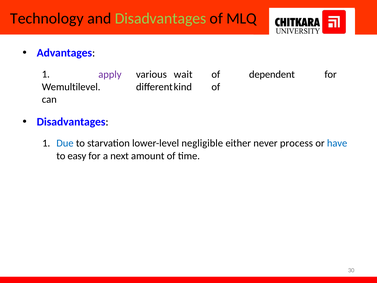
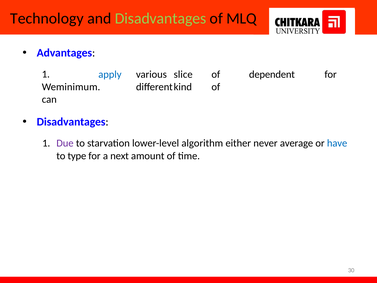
apply colour: purple -> blue
wait: wait -> slice
multilevel: multilevel -> minimum
Due colour: blue -> purple
negligible: negligible -> algorithm
process: process -> average
easy: easy -> type
